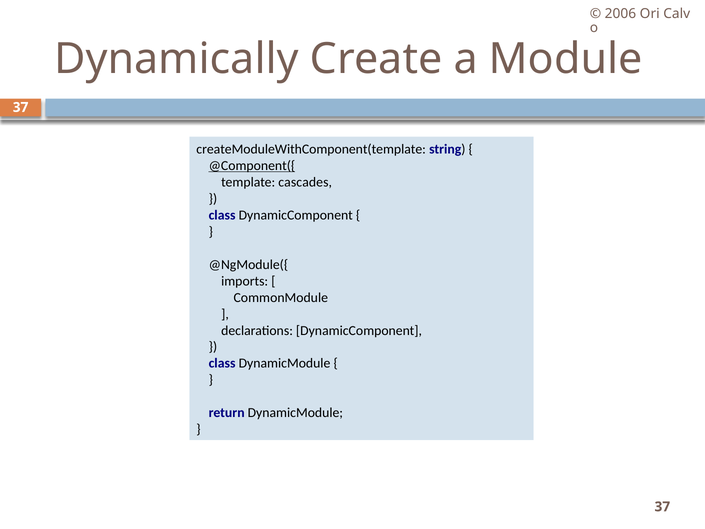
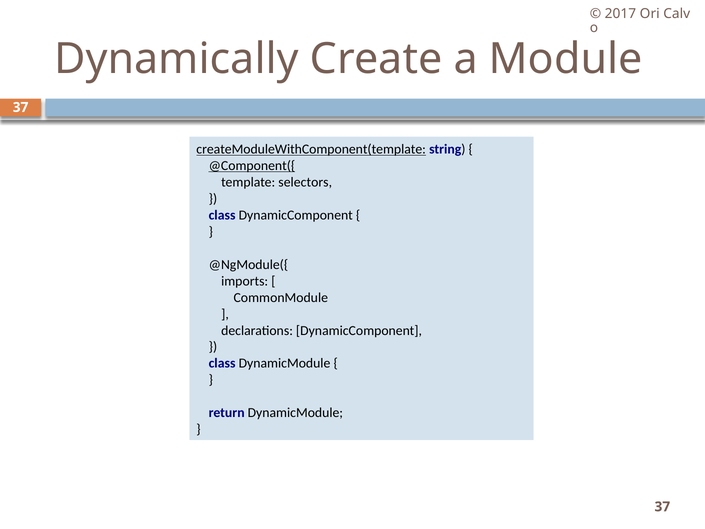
2006: 2006 -> 2017
createModuleWithComponent(template underline: none -> present
cascades: cascades -> selectors
